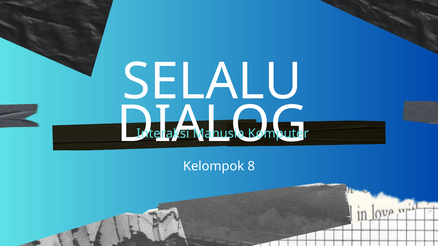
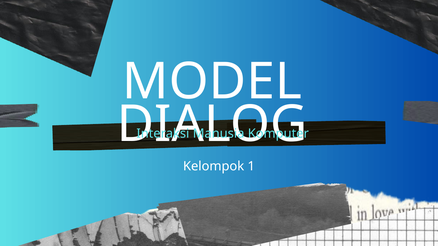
SELALU: SELALU -> MODEL
8: 8 -> 1
